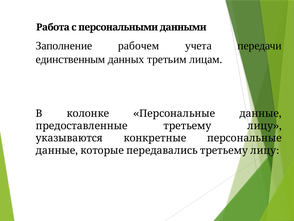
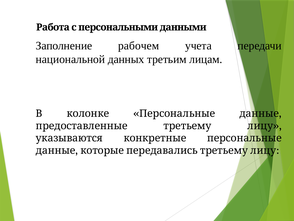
единственным: единственным -> национальной
